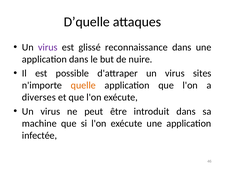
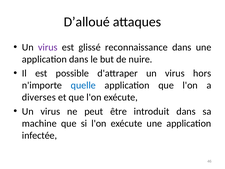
D’quelle: D’quelle -> D’alloué
sites: sites -> hors
quelle colour: orange -> blue
